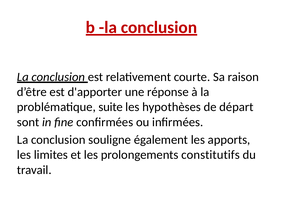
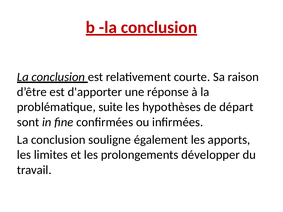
constitutifs: constitutifs -> développer
